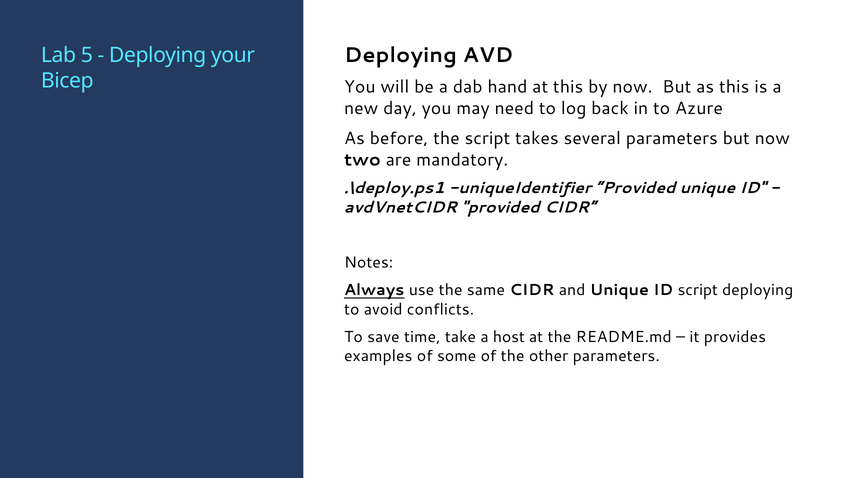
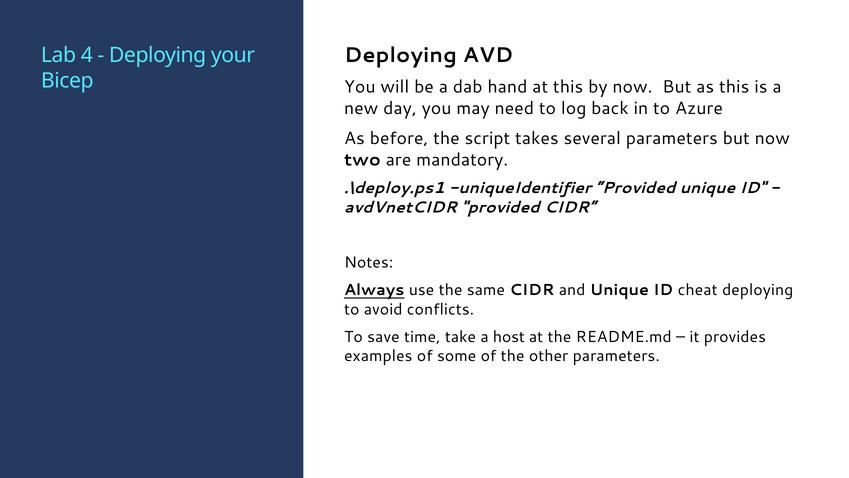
5: 5 -> 4
ID script: script -> cheat
